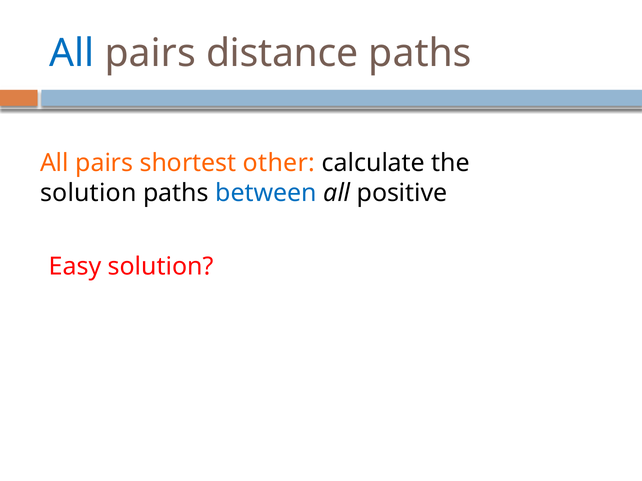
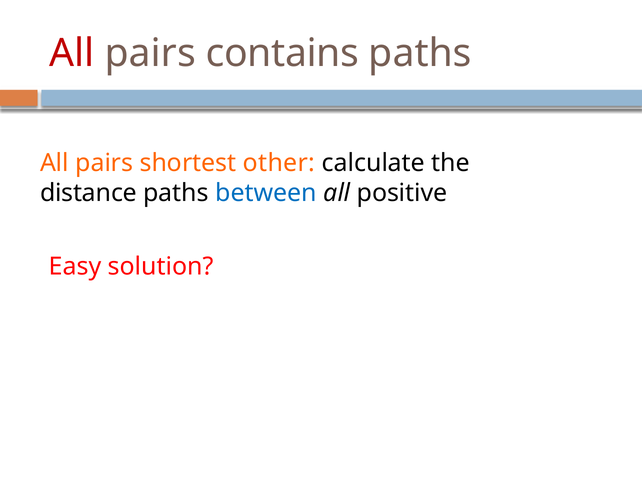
All at (72, 54) colour: blue -> red
distance: distance -> contains
solution at (88, 193): solution -> distance
